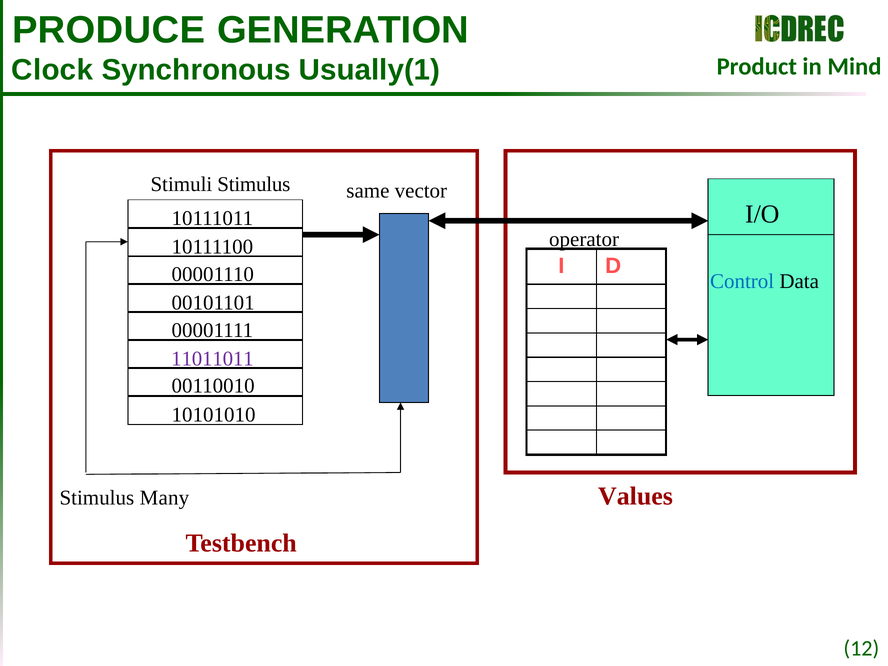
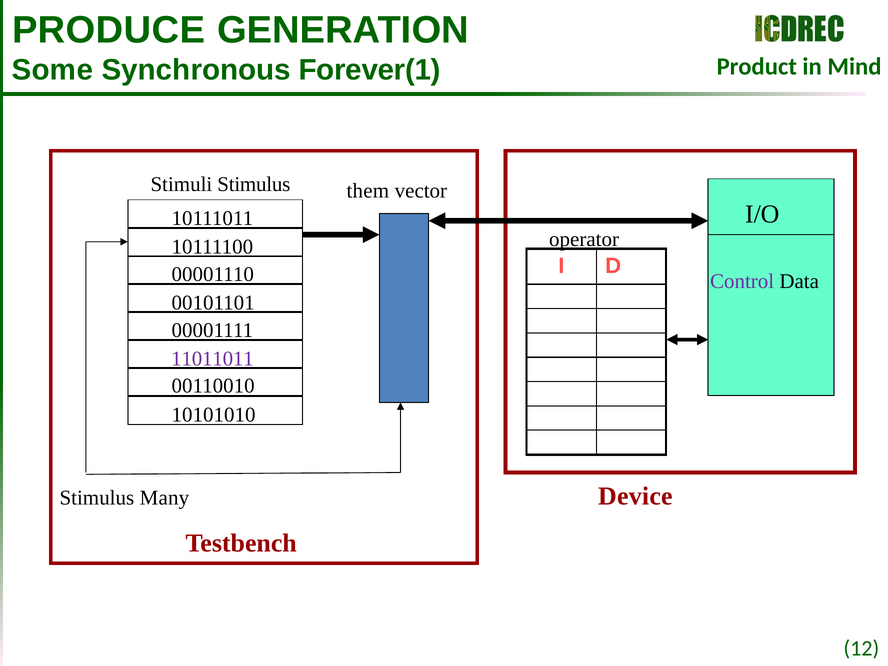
Clock: Clock -> Some
Usually(1: Usually(1 -> Forever(1
same: same -> them
Control colour: blue -> purple
Values: Values -> Device
